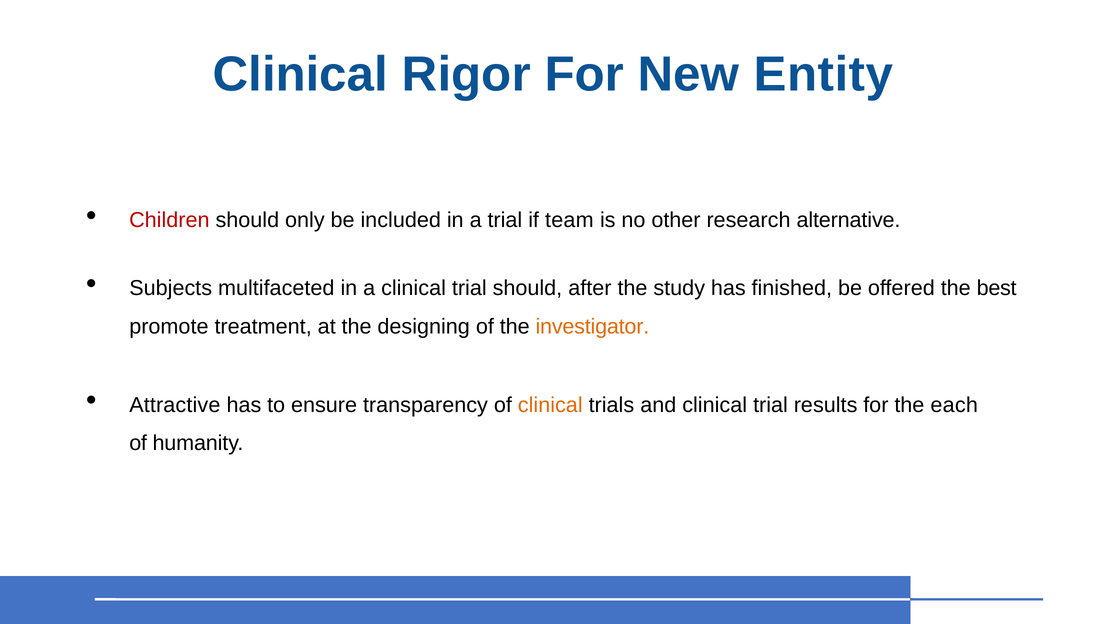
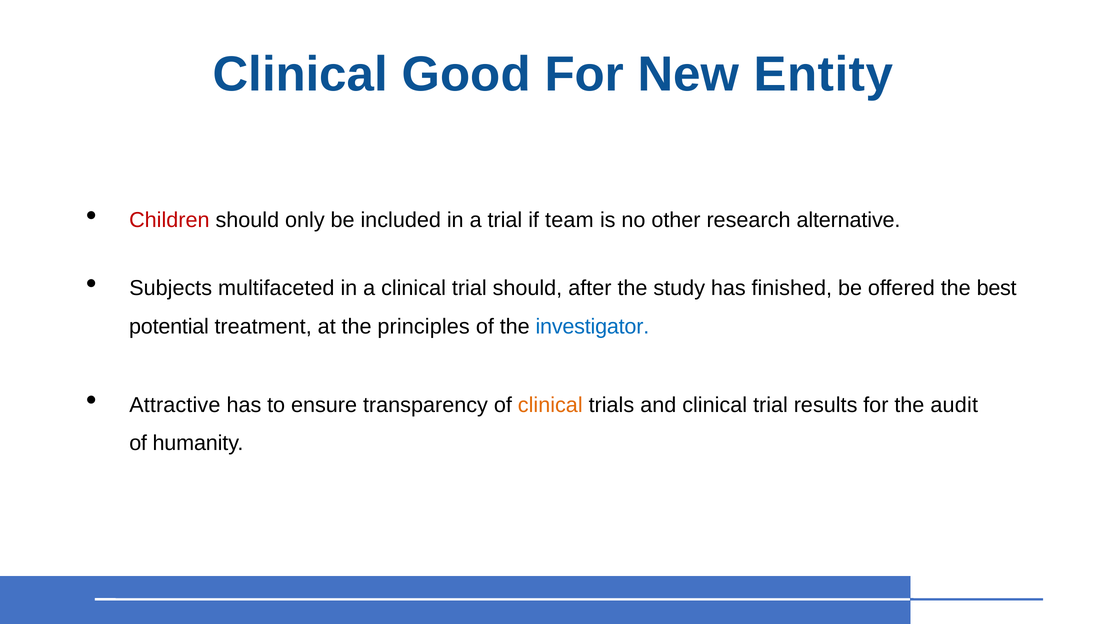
Rigor: Rigor -> Good
promote: promote -> potential
designing: designing -> principles
investigator colour: orange -> blue
each: each -> audit
